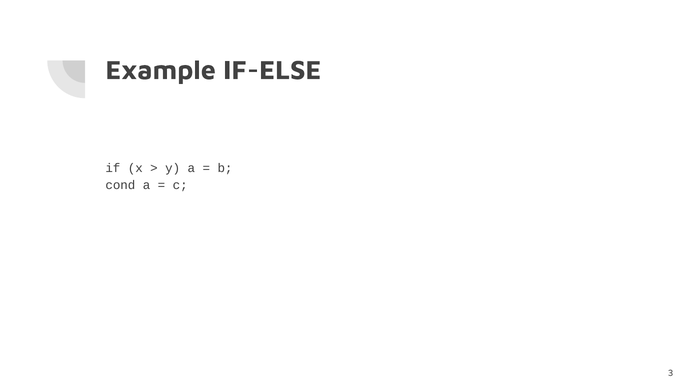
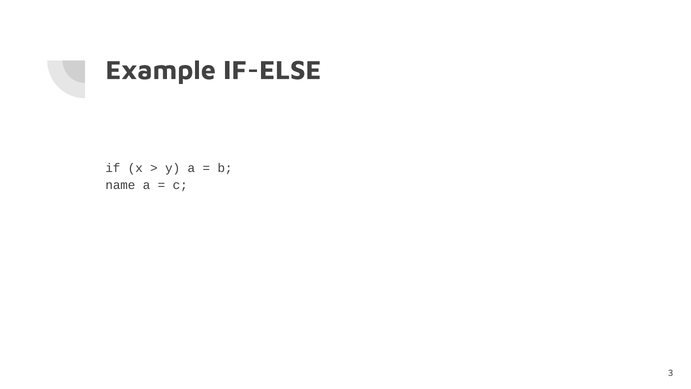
cond: cond -> name
